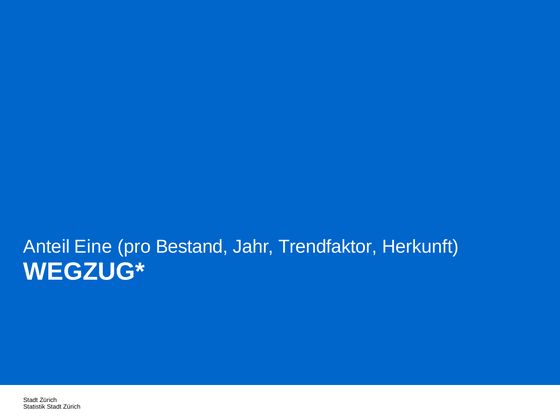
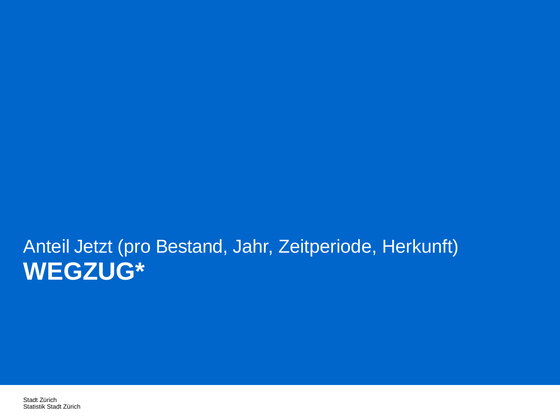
Eine: Eine -> Jetzt
Trendfaktor: Trendfaktor -> Zeitperiode
